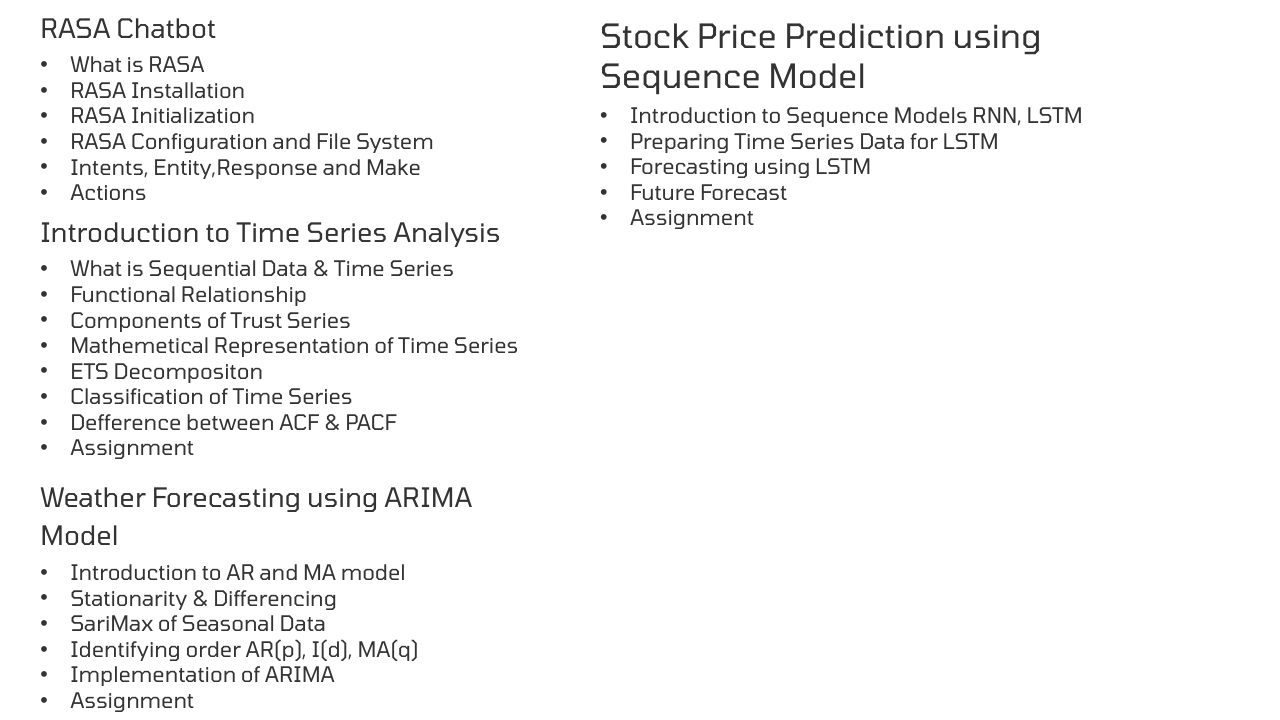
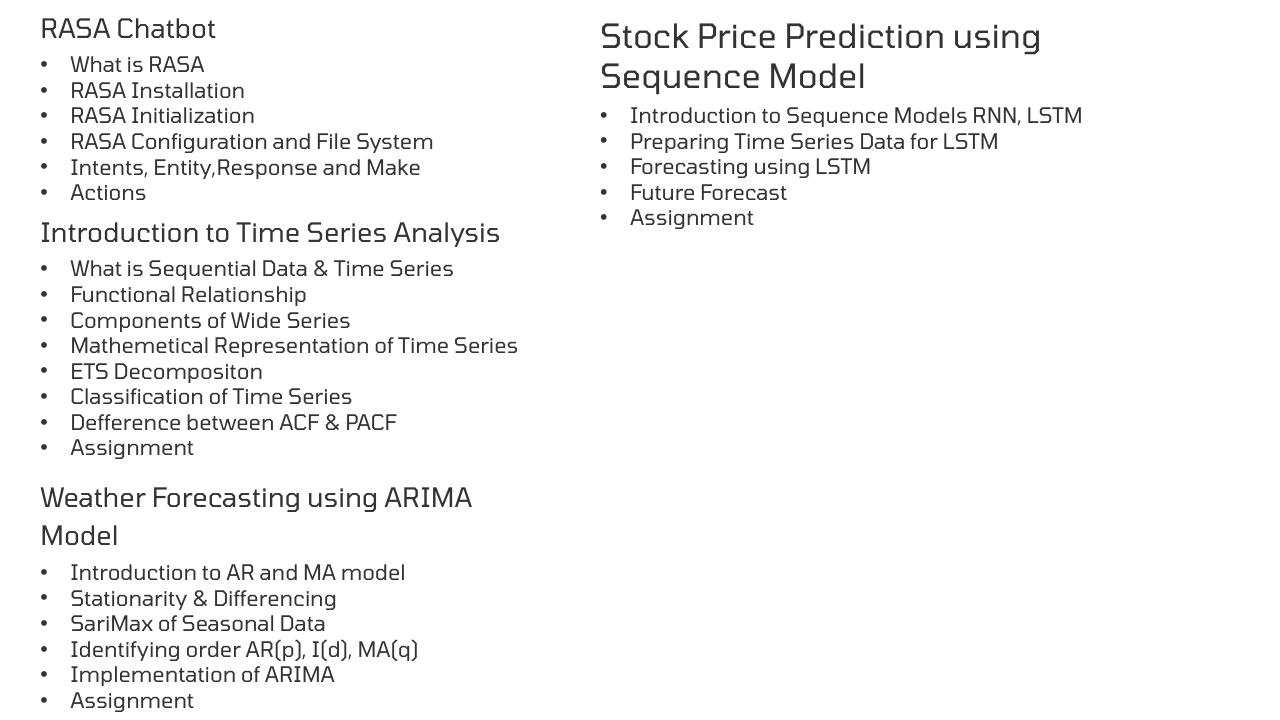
Trust: Trust -> Wide
